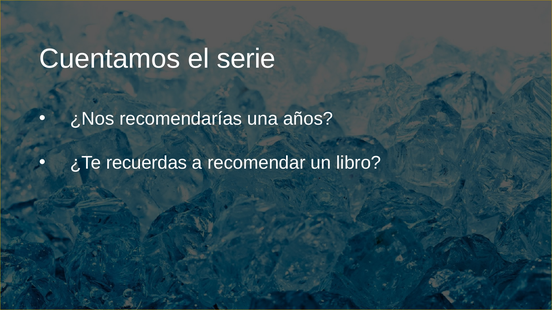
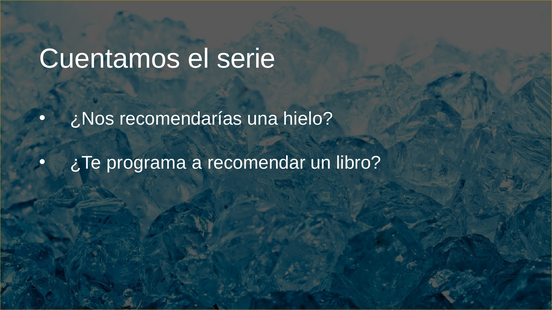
años: años -> hielo
recuerdas: recuerdas -> programa
